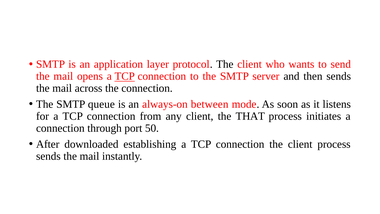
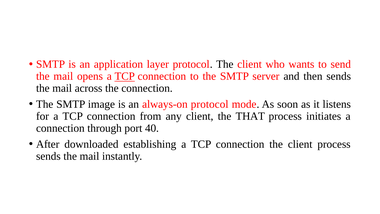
queue: queue -> image
always-on between: between -> protocol
50: 50 -> 40
